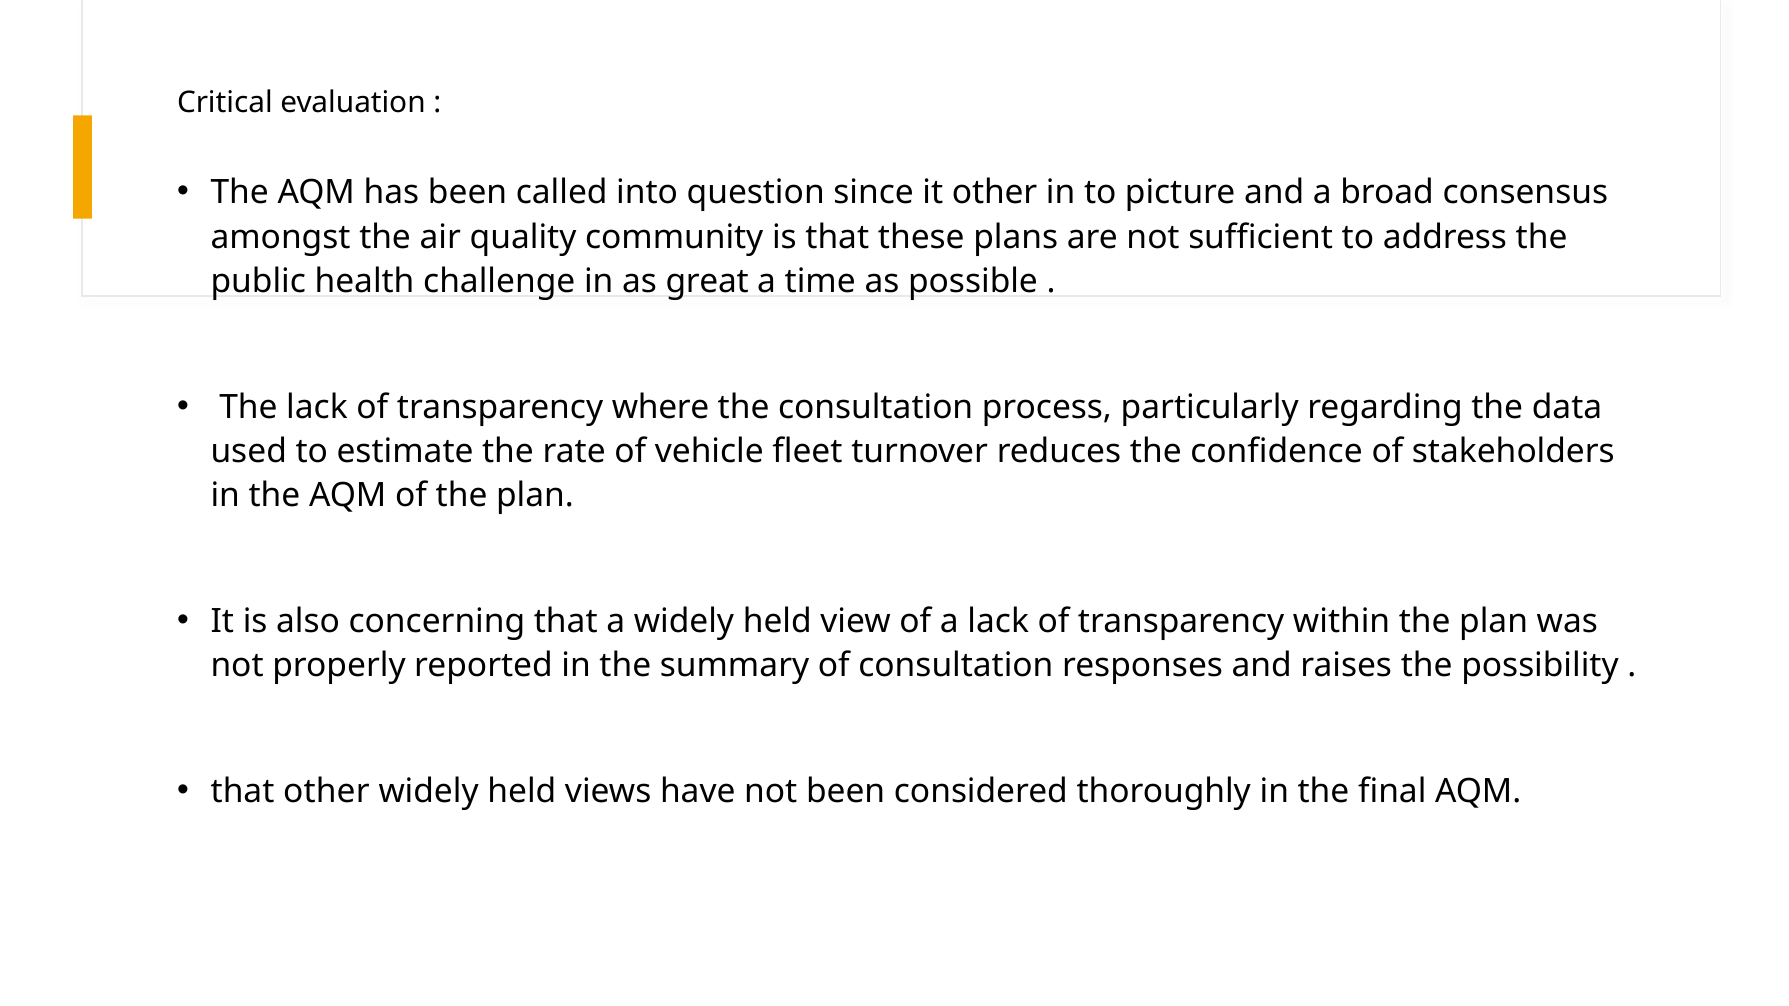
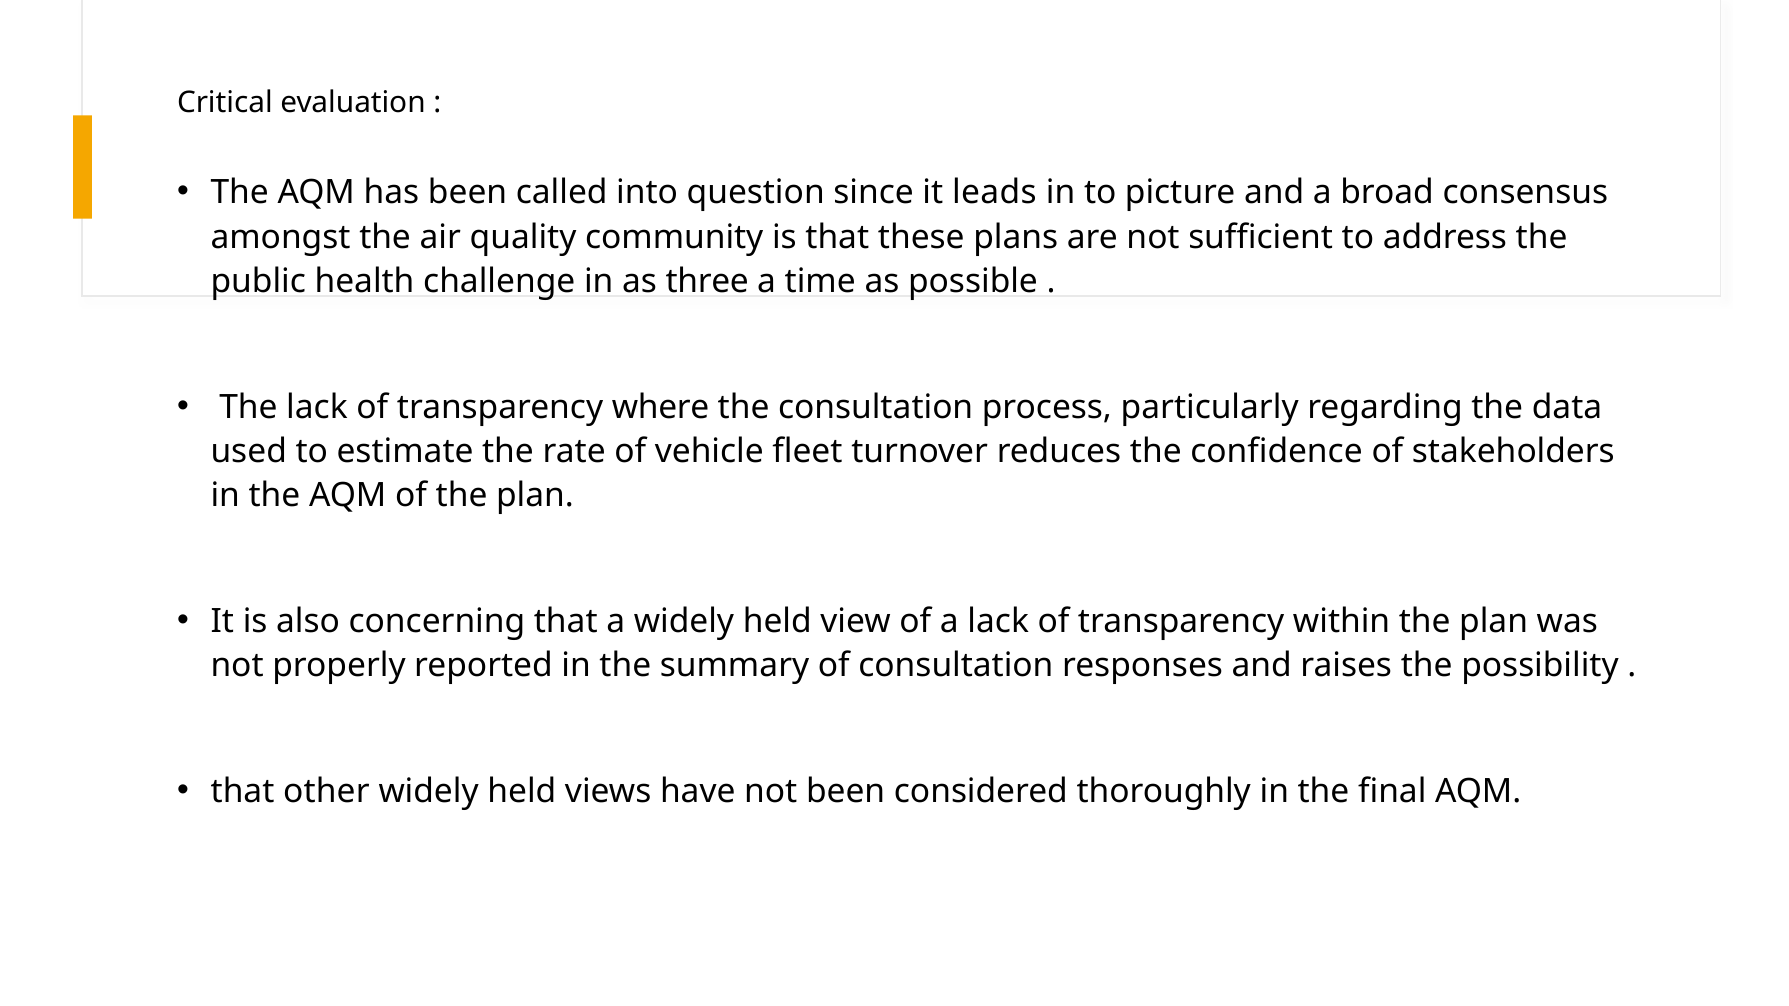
it other: other -> leads
great: great -> three
